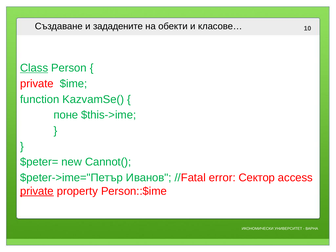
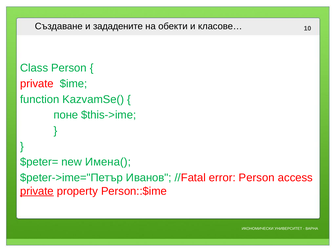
Class underline: present -> none
Cannot(: Cannot( -> Имена(
error Сектор: Сектор -> Person
